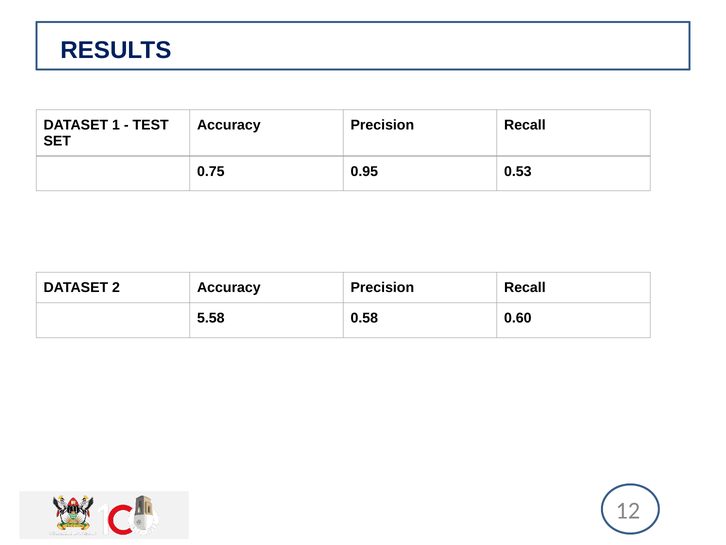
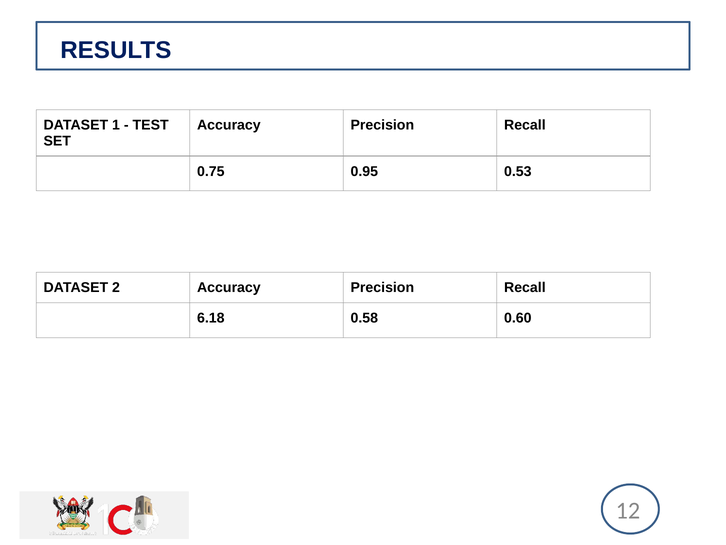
5.58: 5.58 -> 6.18
